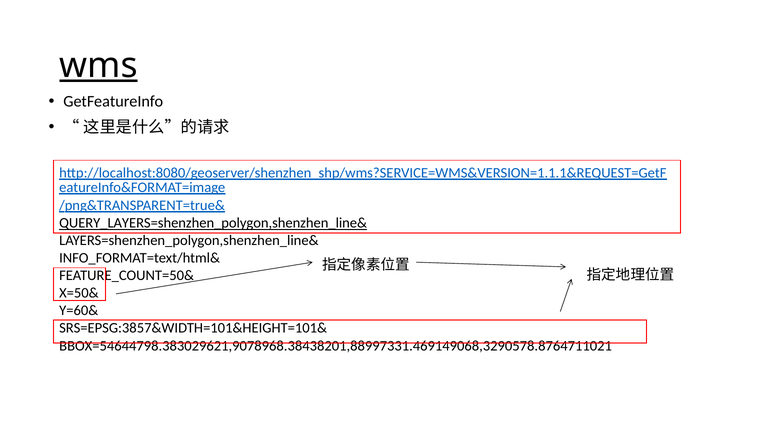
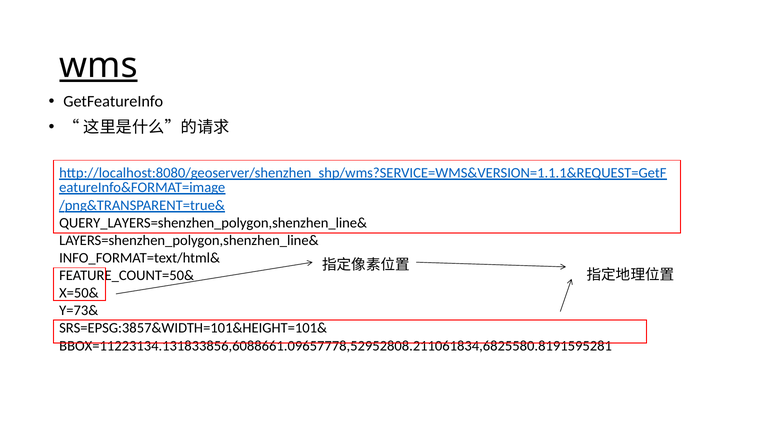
QUERY_LAYERS=shenzhen_polygon,shenzhen_line& underline: present -> none
Y=60&: Y=60& -> Y=73&
BBOX=54644798.383029621,9078968.38438201,88997331.469149068,3290578.8764711021: BBOX=54644798.383029621,9078968.38438201,88997331.469149068,3290578.8764711021 -> BBOX=11223134.131833856,6088661.09657778,52952808.211061834,6825580.8191595281
